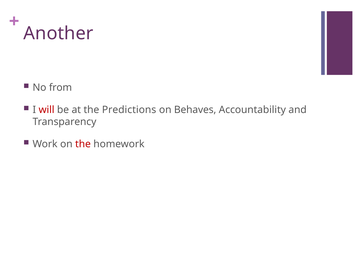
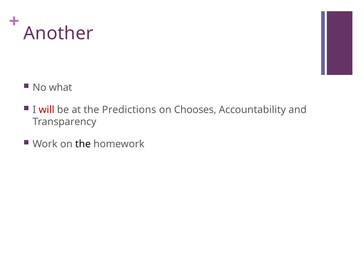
from: from -> what
Behaves: Behaves -> Chooses
the at (83, 144) colour: red -> black
